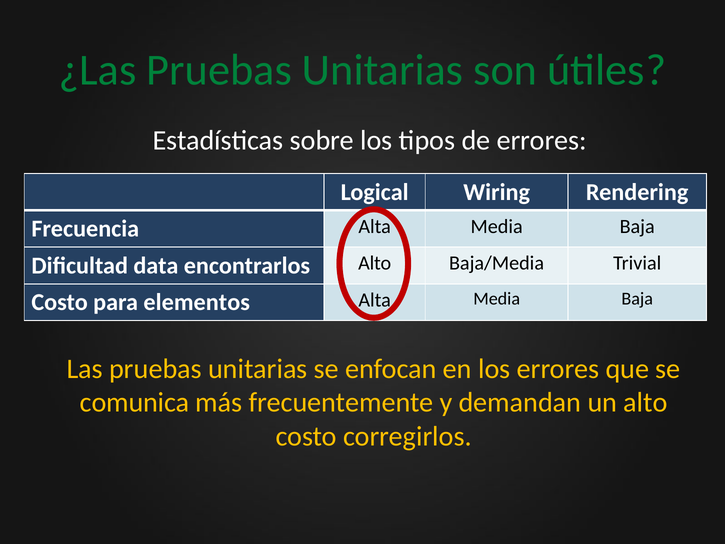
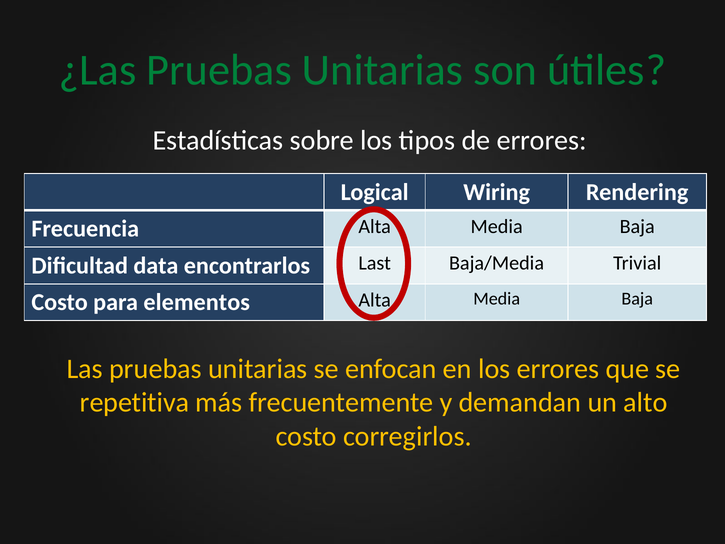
encontrarlos Alto: Alto -> Last
comunica: comunica -> repetitiva
